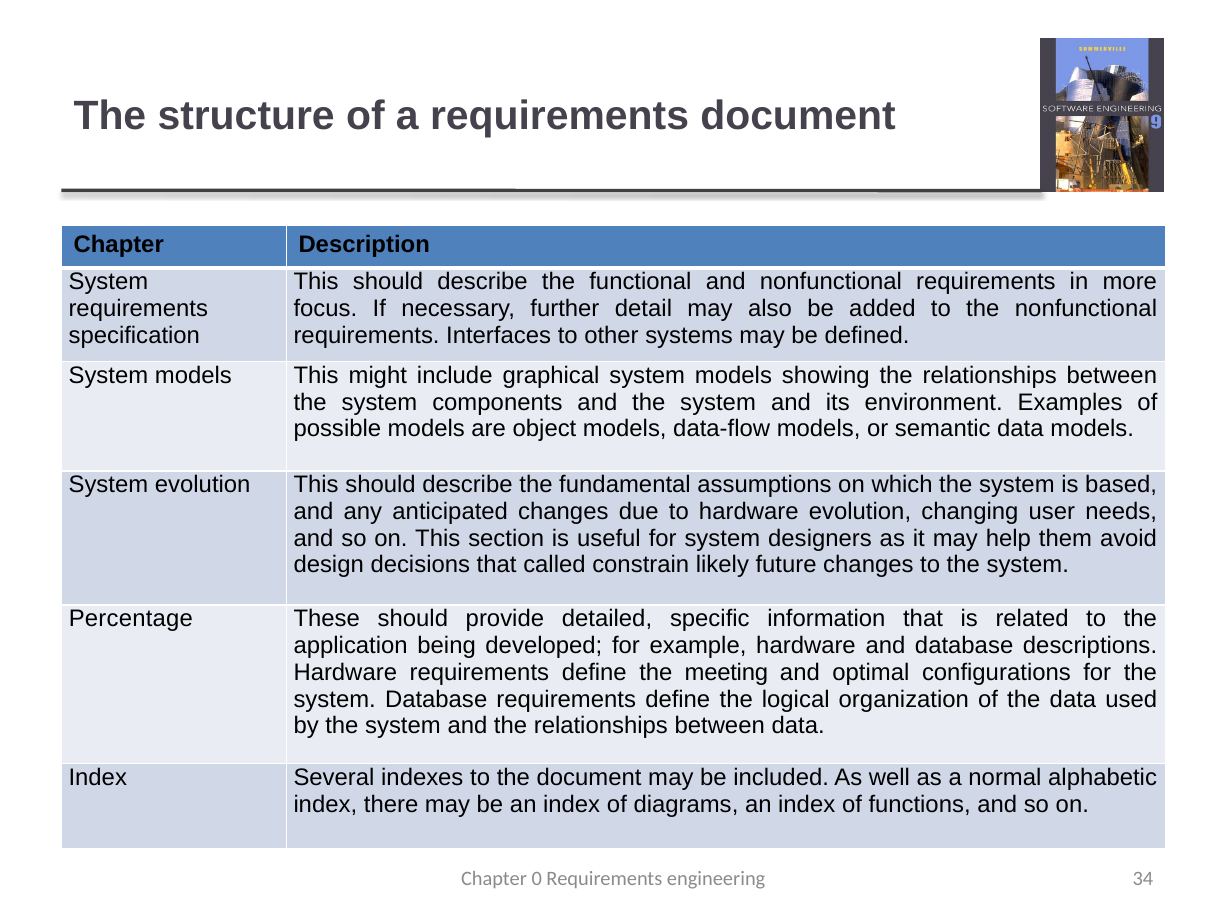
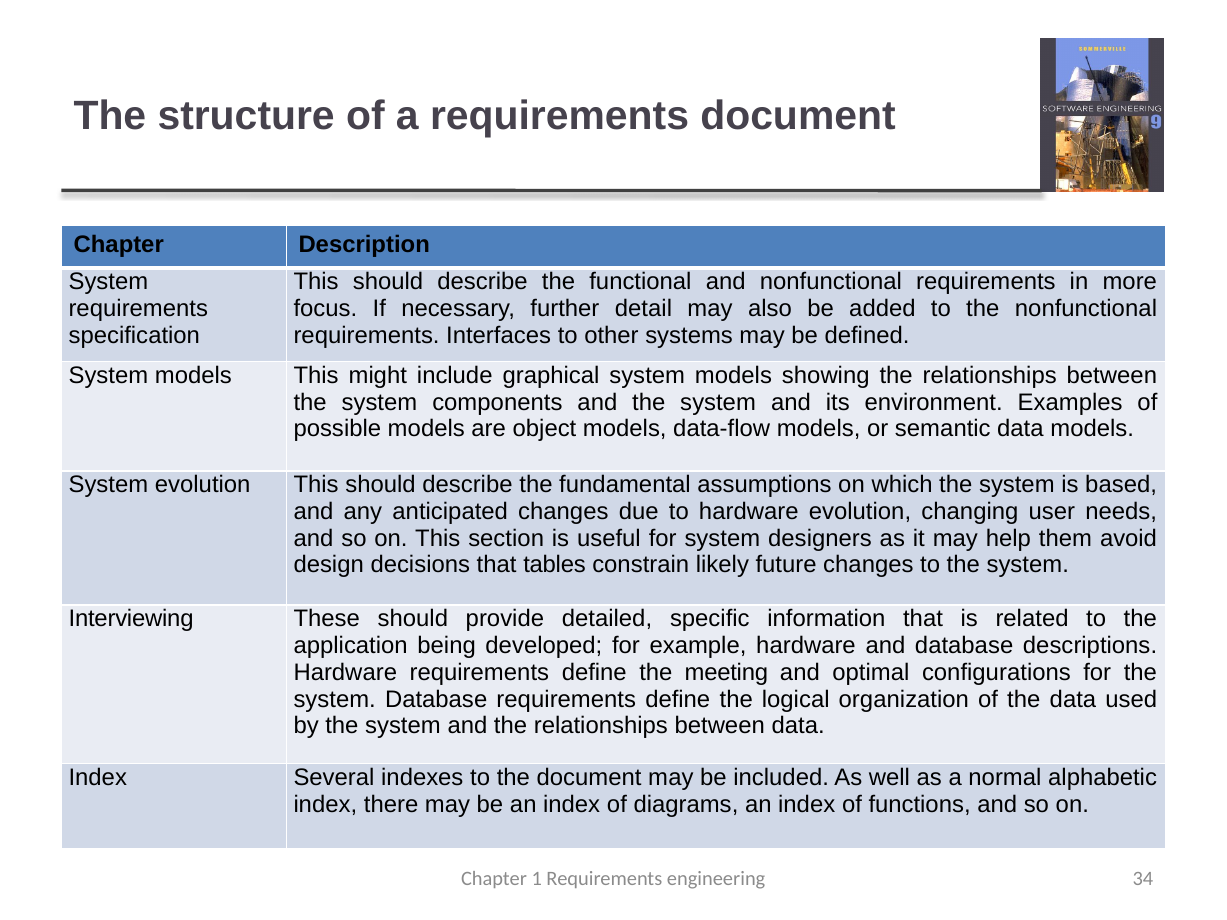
called: called -> tables
Percentage: Percentage -> Interviewing
0: 0 -> 1
